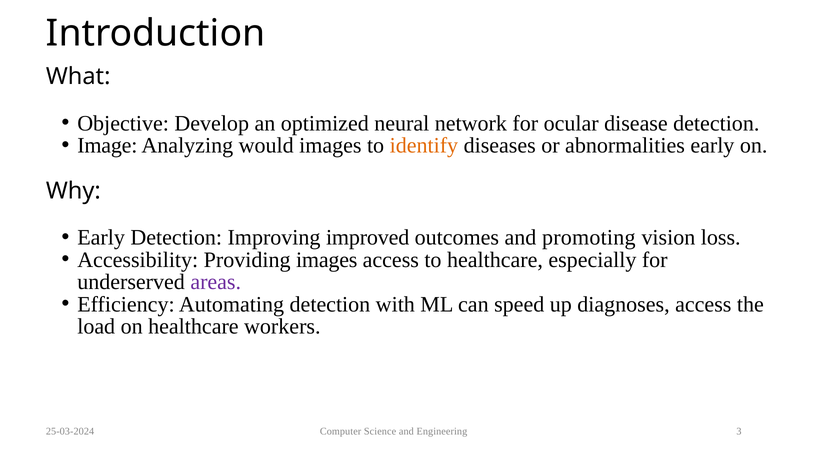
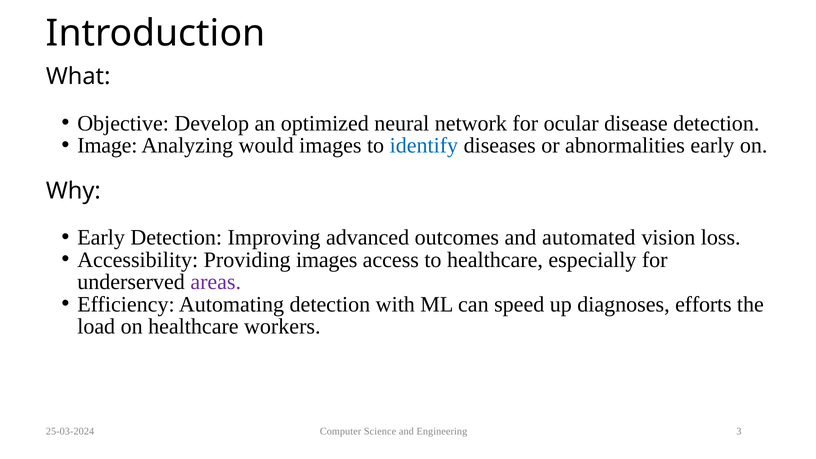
identify colour: orange -> blue
improved: improved -> advanced
promoting: promoting -> automated
diagnoses access: access -> efforts
